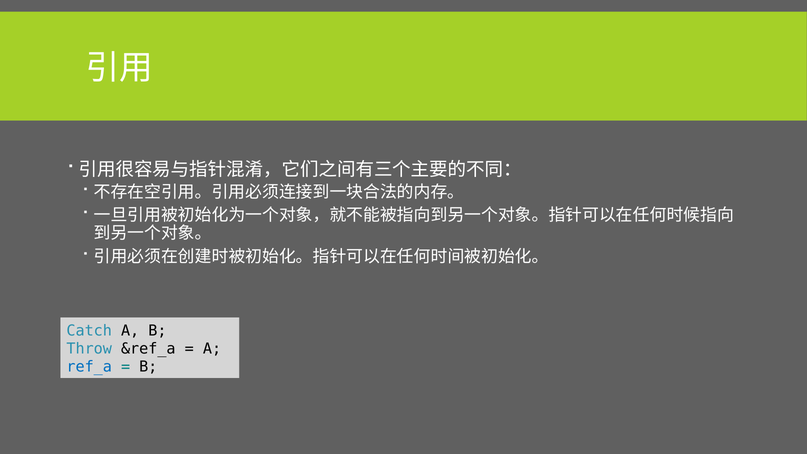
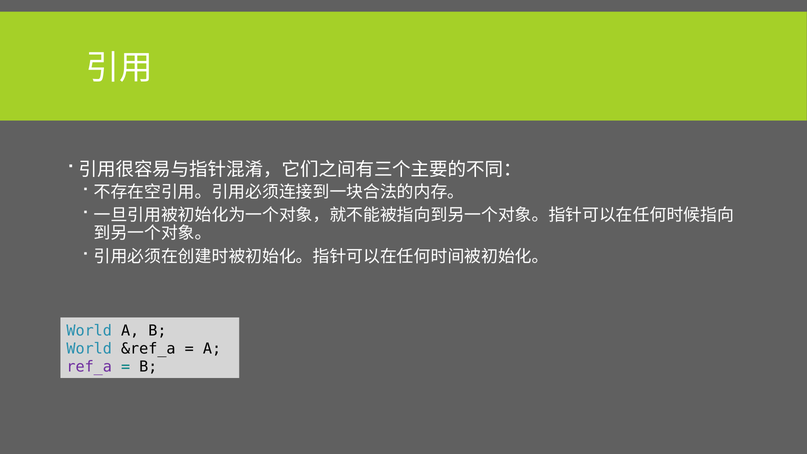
Catch at (89, 331): Catch -> World
Throw at (89, 349): Throw -> World
ref_a colour: blue -> purple
